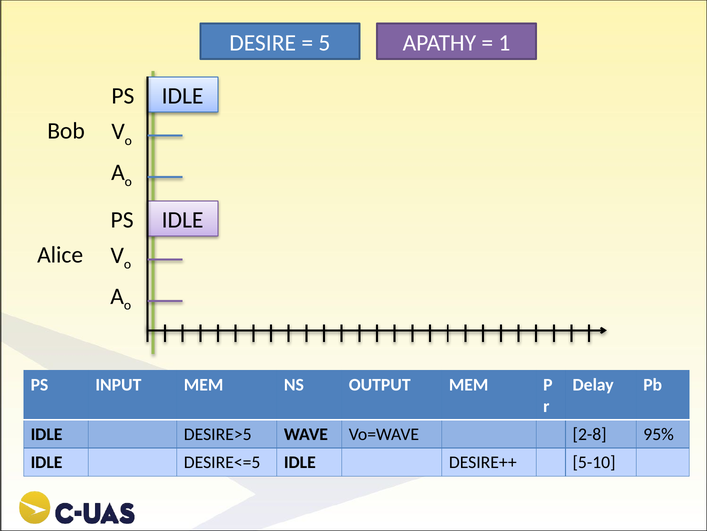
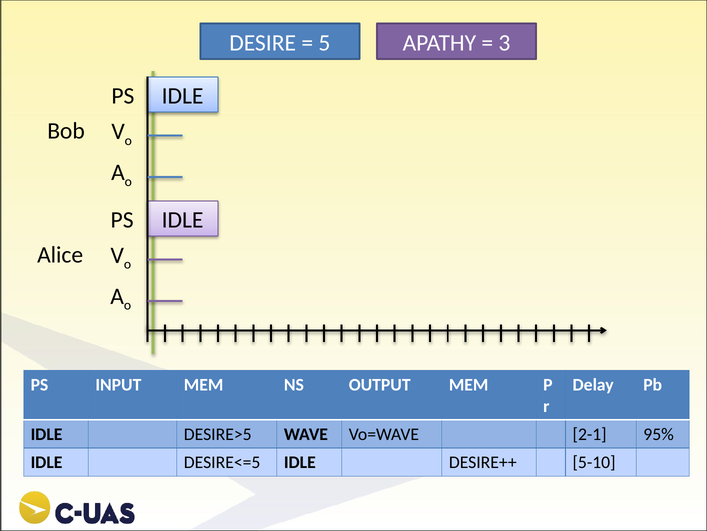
1: 1 -> 3
2-8: 2-8 -> 2-1
